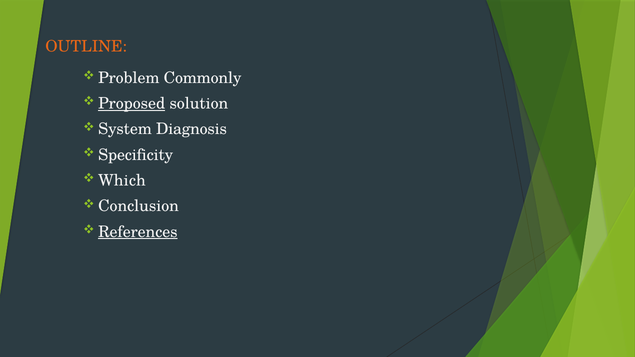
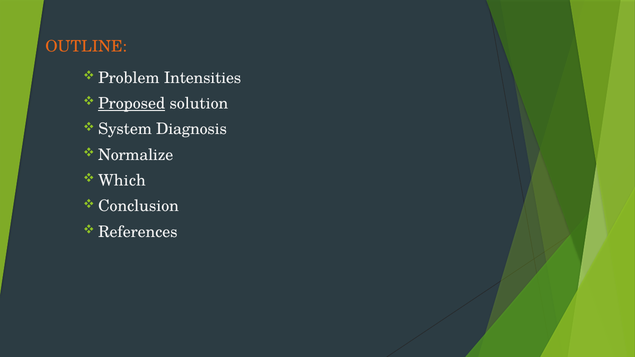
Commonly: Commonly -> Intensities
Specificity: Specificity -> Normalize
References underline: present -> none
